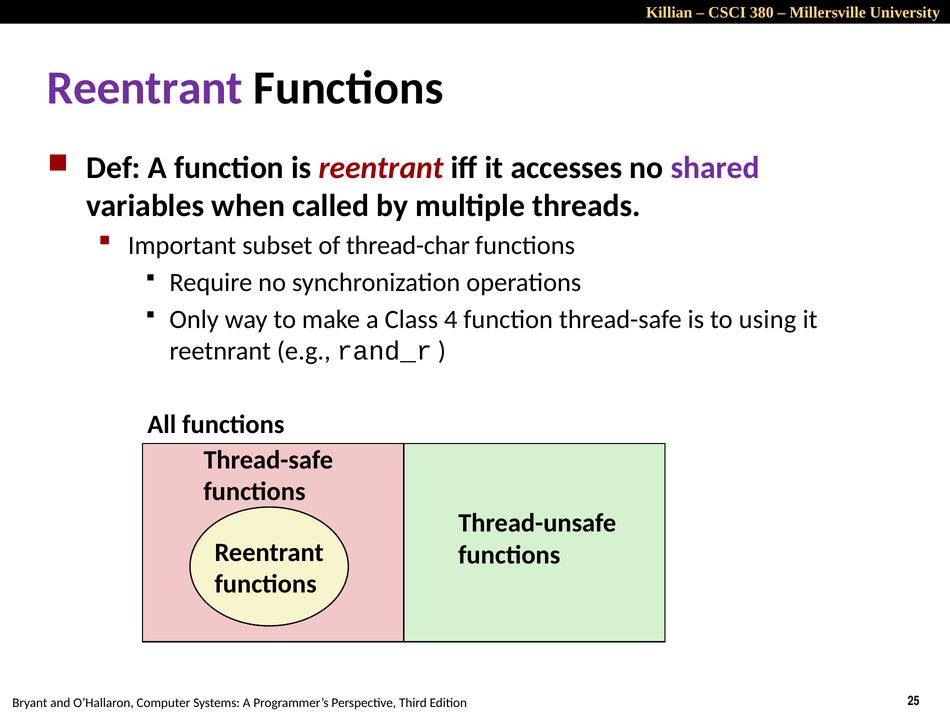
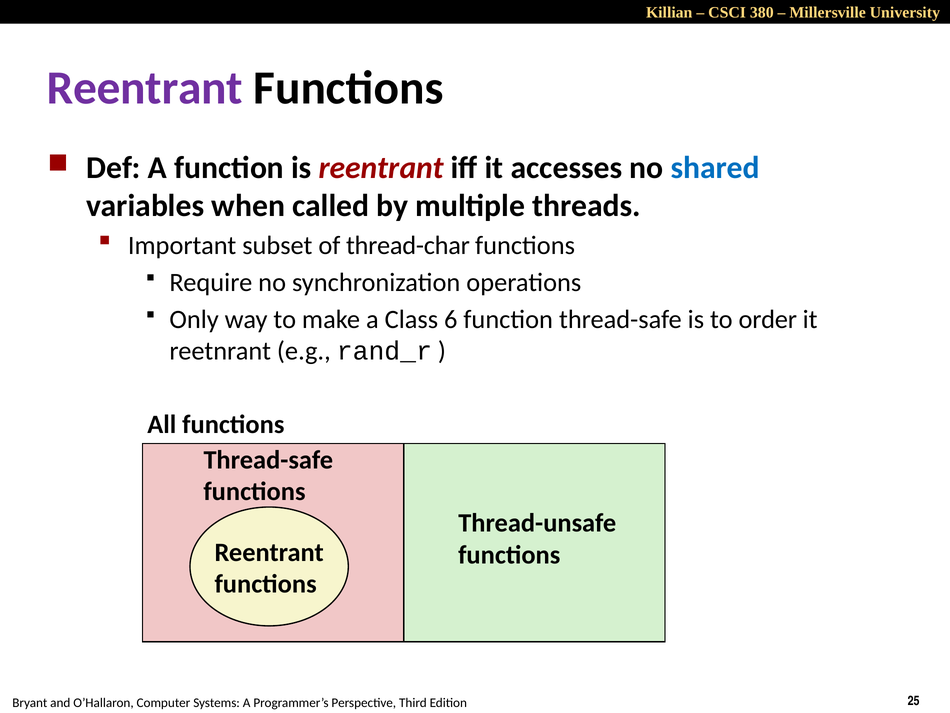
shared colour: purple -> blue
4: 4 -> 6
using: using -> order
